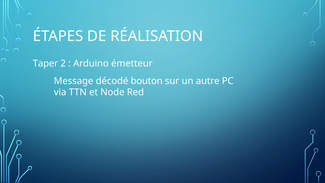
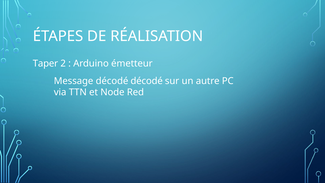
décodé bouton: bouton -> décodé
